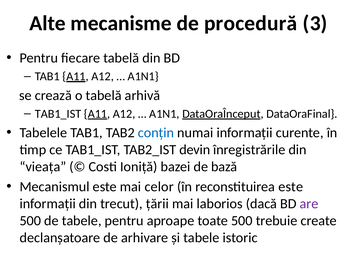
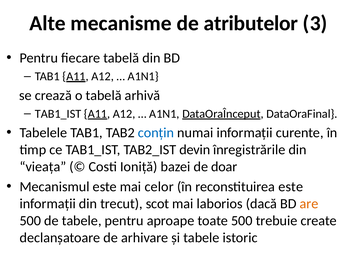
procedură: procedură -> atributelor
bază: bază -> doar
țării: țării -> scot
are colour: purple -> orange
